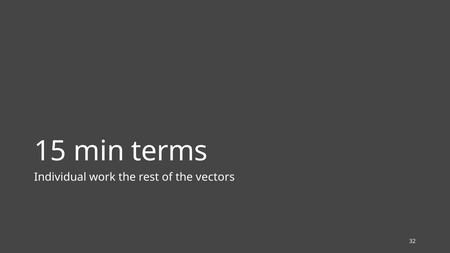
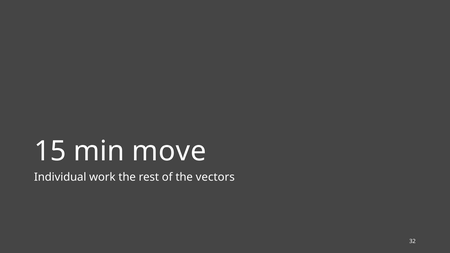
terms: terms -> move
